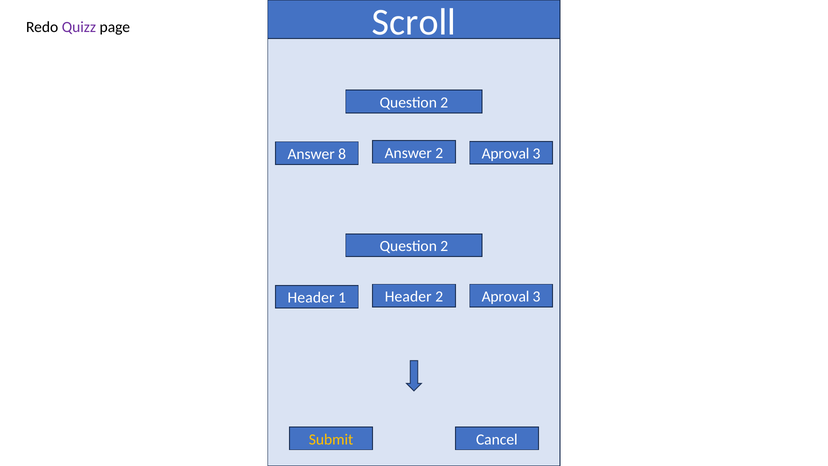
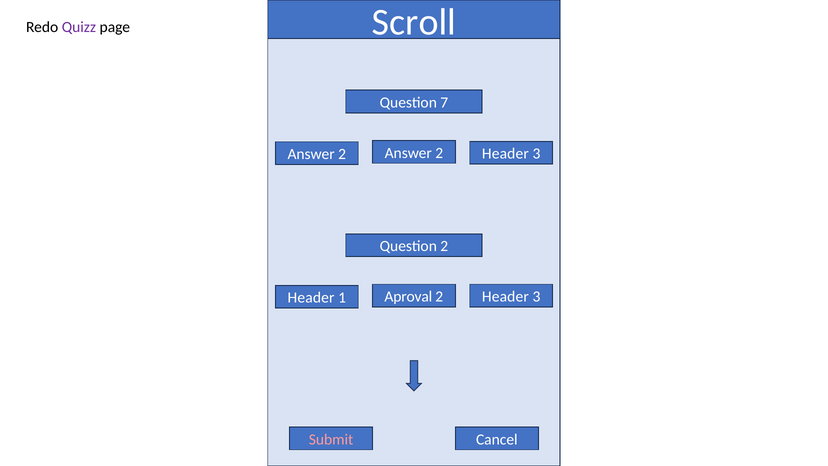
2 at (444, 103): 2 -> 7
Answer 2 Aproval: Aproval -> Header
8 at (342, 154): 8 -> 2
Header at (408, 297): Header -> Aproval
Aproval at (506, 297): Aproval -> Header
Submit colour: yellow -> pink
